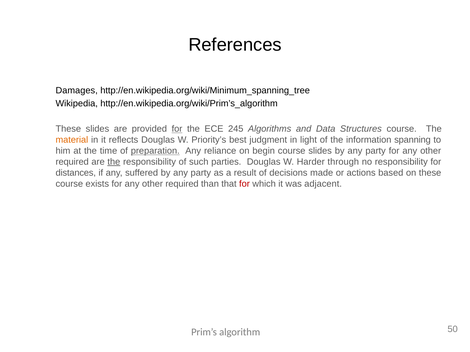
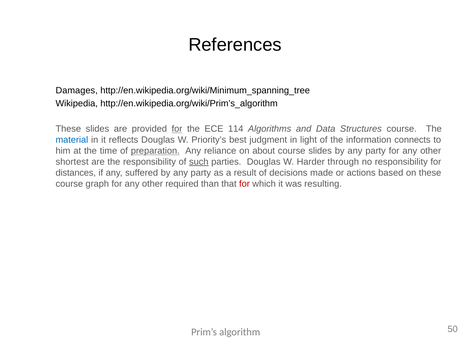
245: 245 -> 114
material colour: orange -> blue
spanning: spanning -> connects
begin: begin -> about
required at (72, 162): required -> shortest
the at (114, 162) underline: present -> none
such underline: none -> present
exists: exists -> graph
adjacent: adjacent -> resulting
